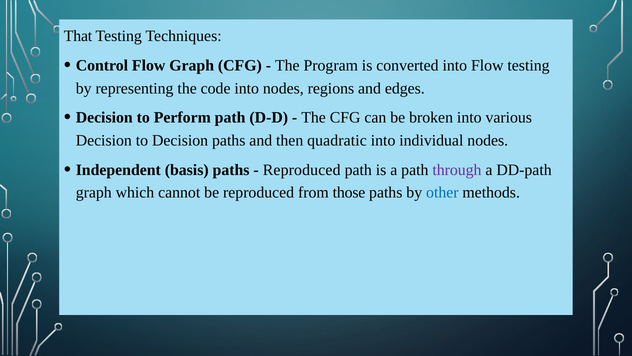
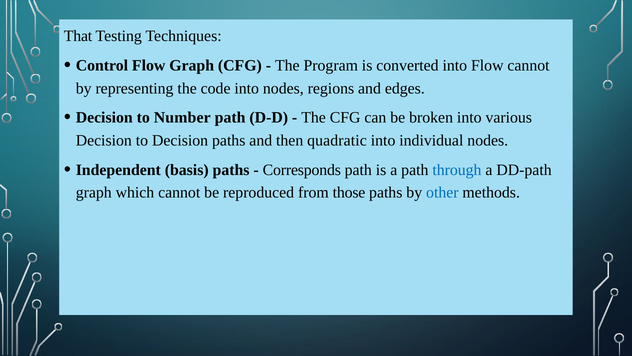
Flow testing: testing -> cannot
Perform: Perform -> Number
Reproduced at (302, 170): Reproduced -> Corresponds
through colour: purple -> blue
